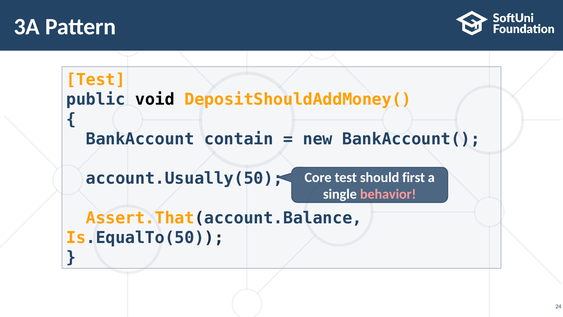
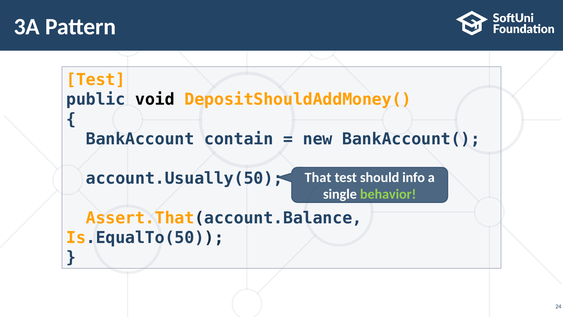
Core: Core -> That
first: first -> info
behavior colour: pink -> light green
